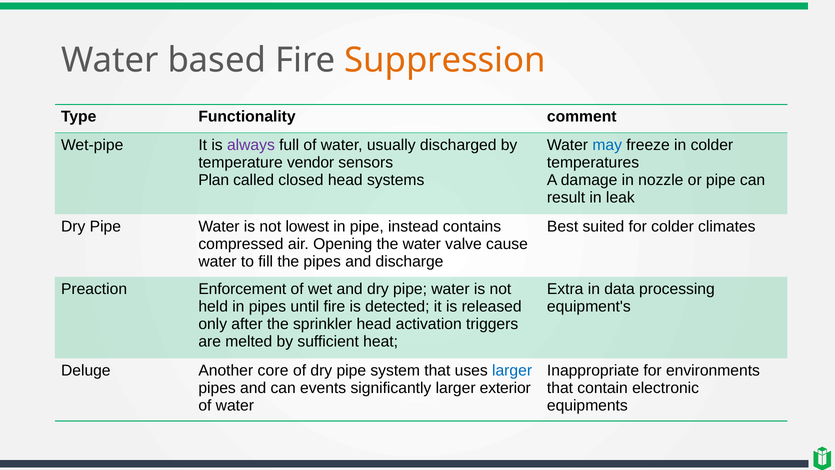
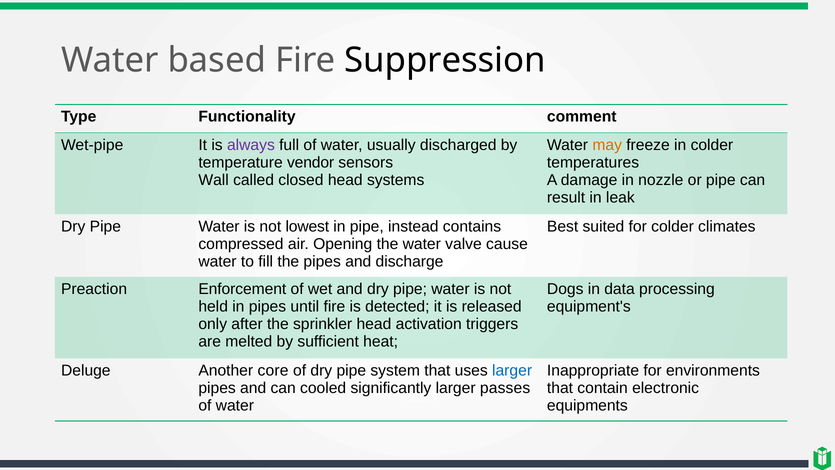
Suppression colour: orange -> black
may colour: blue -> orange
Plan: Plan -> Wall
Extra: Extra -> Dogs
events: events -> cooled
exterior: exterior -> passes
